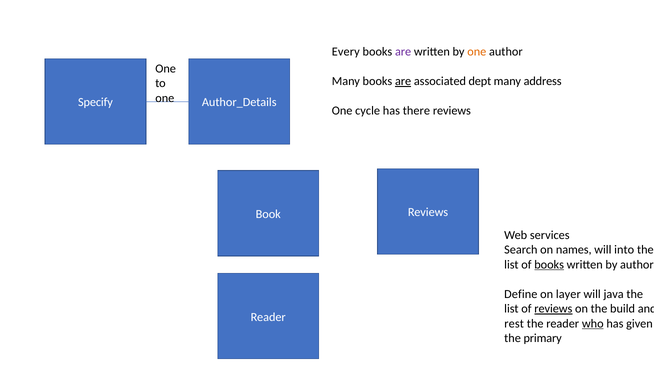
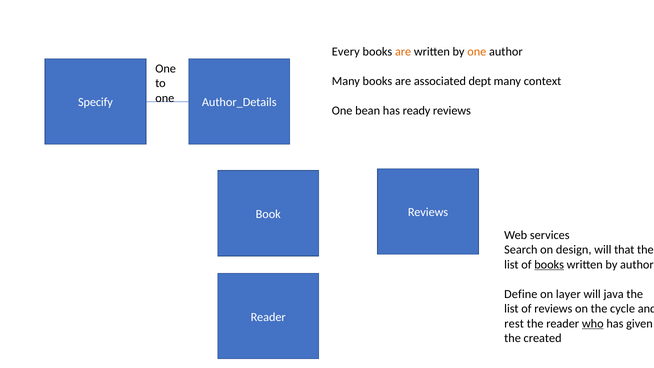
are at (403, 52) colour: purple -> orange
are at (403, 81) underline: present -> none
address: address -> context
cycle: cycle -> bean
there: there -> ready
names: names -> design
into: into -> that
reviews at (553, 309) underline: present -> none
build: build -> cycle
primary: primary -> created
